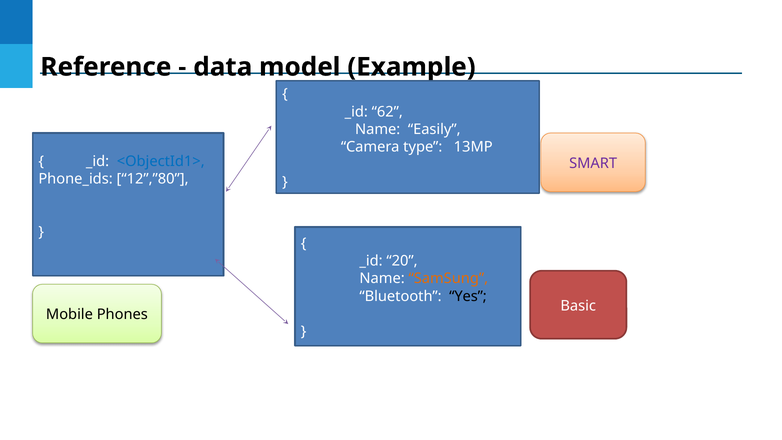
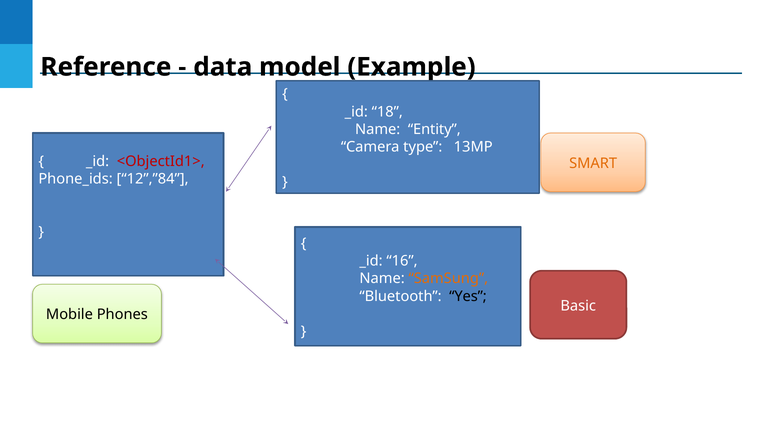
62: 62 -> 18
Easily: Easily -> Entity
<ObjectId1> colour: blue -> red
SMART colour: purple -> orange
12”,”80: 12”,”80 -> 12”,”84
20: 20 -> 16
